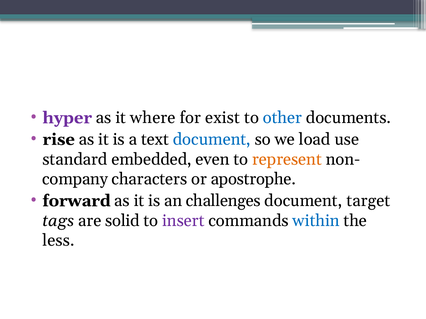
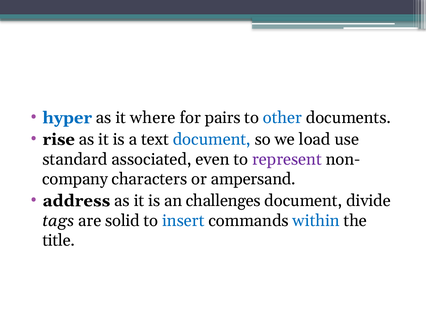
hyper colour: purple -> blue
exist: exist -> pairs
embedded: embedded -> associated
represent colour: orange -> purple
apostrophe: apostrophe -> ampersand
forward: forward -> address
target: target -> divide
insert colour: purple -> blue
less: less -> title
